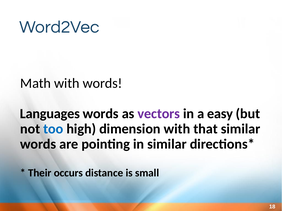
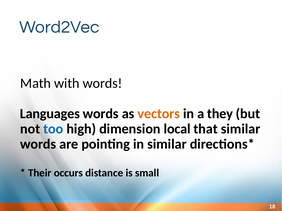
vectors colour: purple -> orange
easy: easy -> they
dimension with: with -> local
